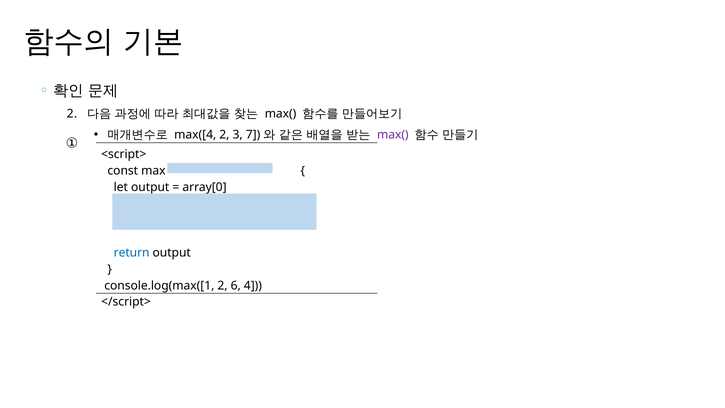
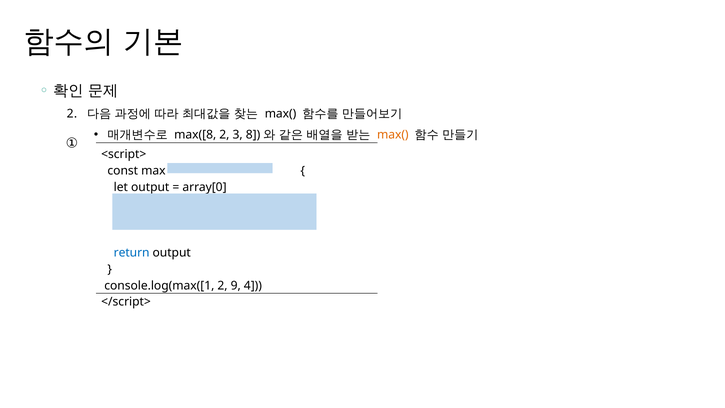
max([4: max([4 -> max([8
7: 7 -> 8
max( at (393, 135) colour: purple -> orange
6: 6 -> 9
